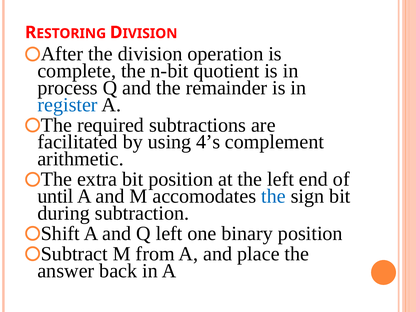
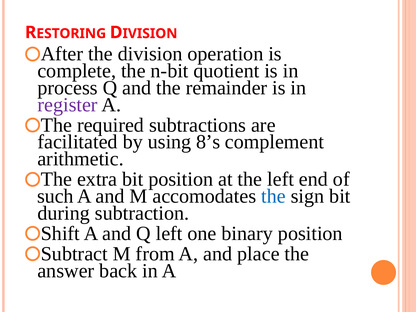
register colour: blue -> purple
4’s: 4’s -> 8’s
until: until -> such
